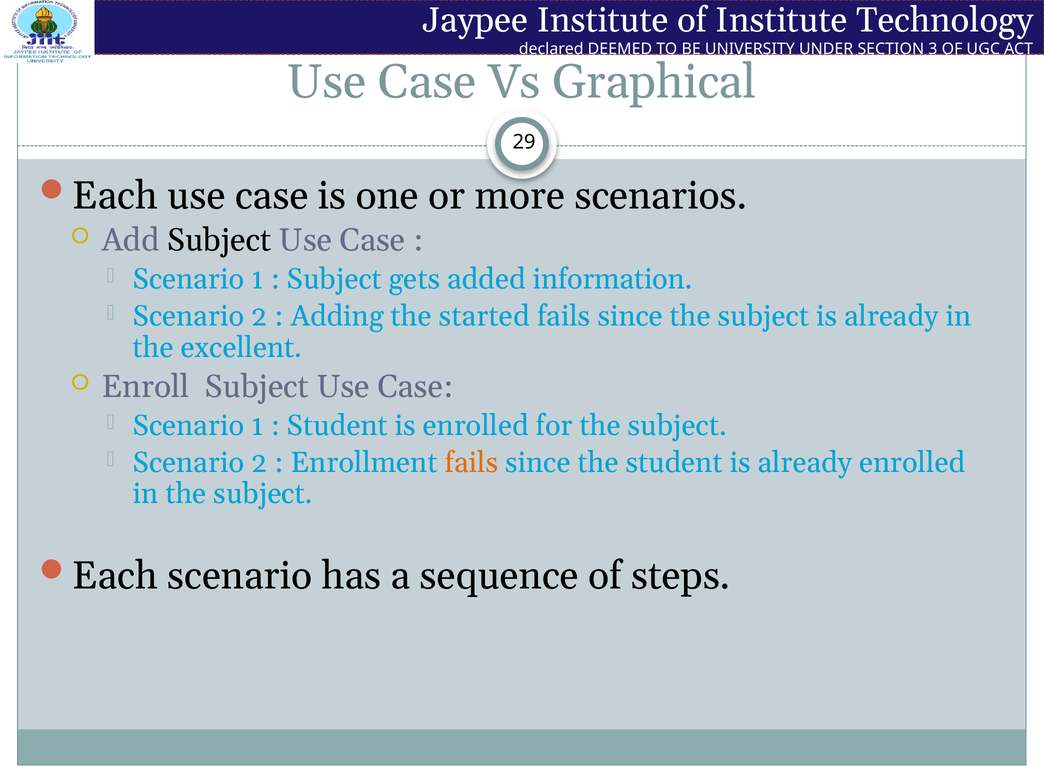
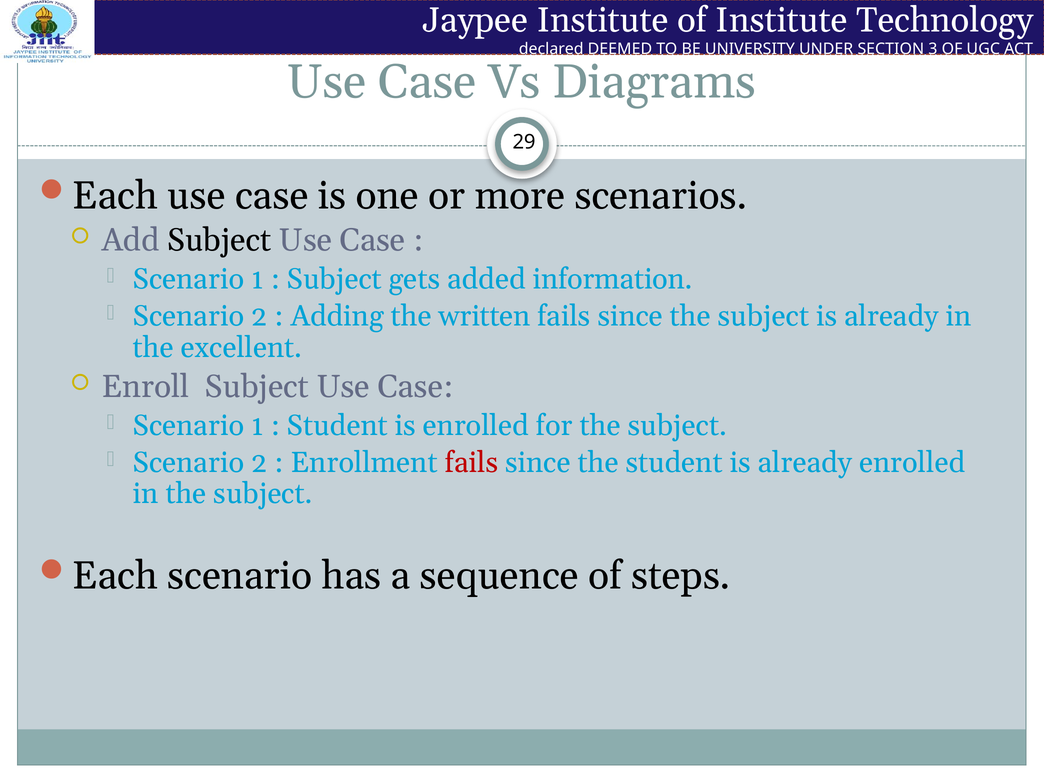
Graphical: Graphical -> Diagrams
started: started -> written
fails at (471, 463) colour: orange -> red
